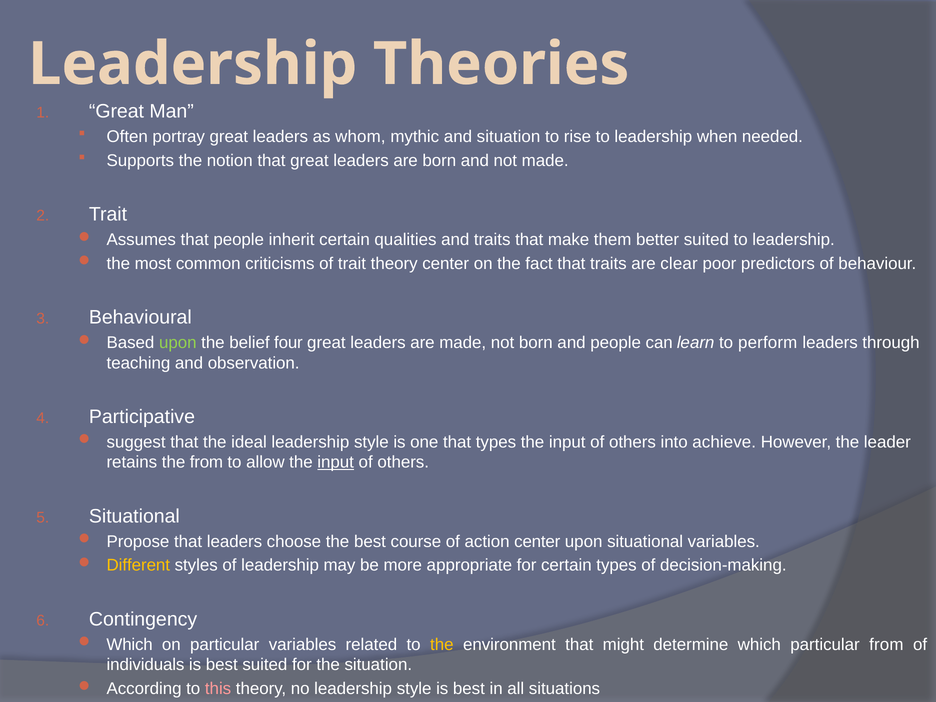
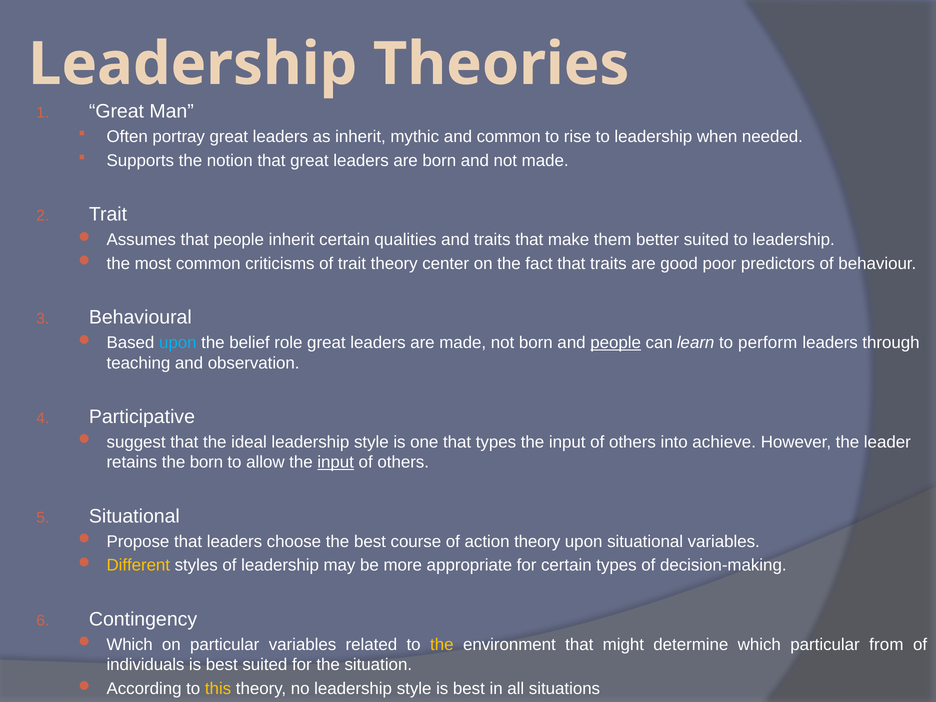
as whom: whom -> inherit
and situation: situation -> common
clear: clear -> good
upon at (178, 343) colour: light green -> light blue
four: four -> role
people at (616, 343) underline: none -> present
the from: from -> born
action center: center -> theory
this colour: pink -> yellow
